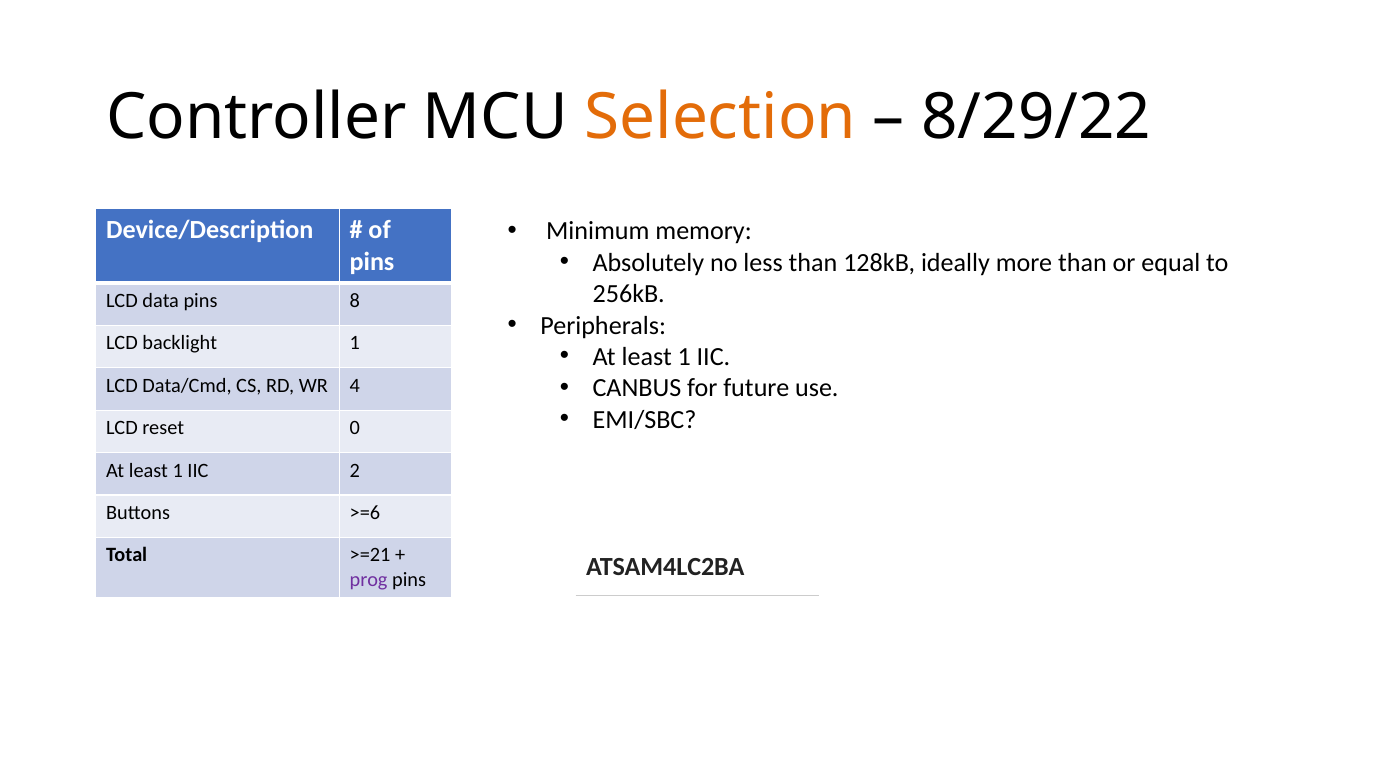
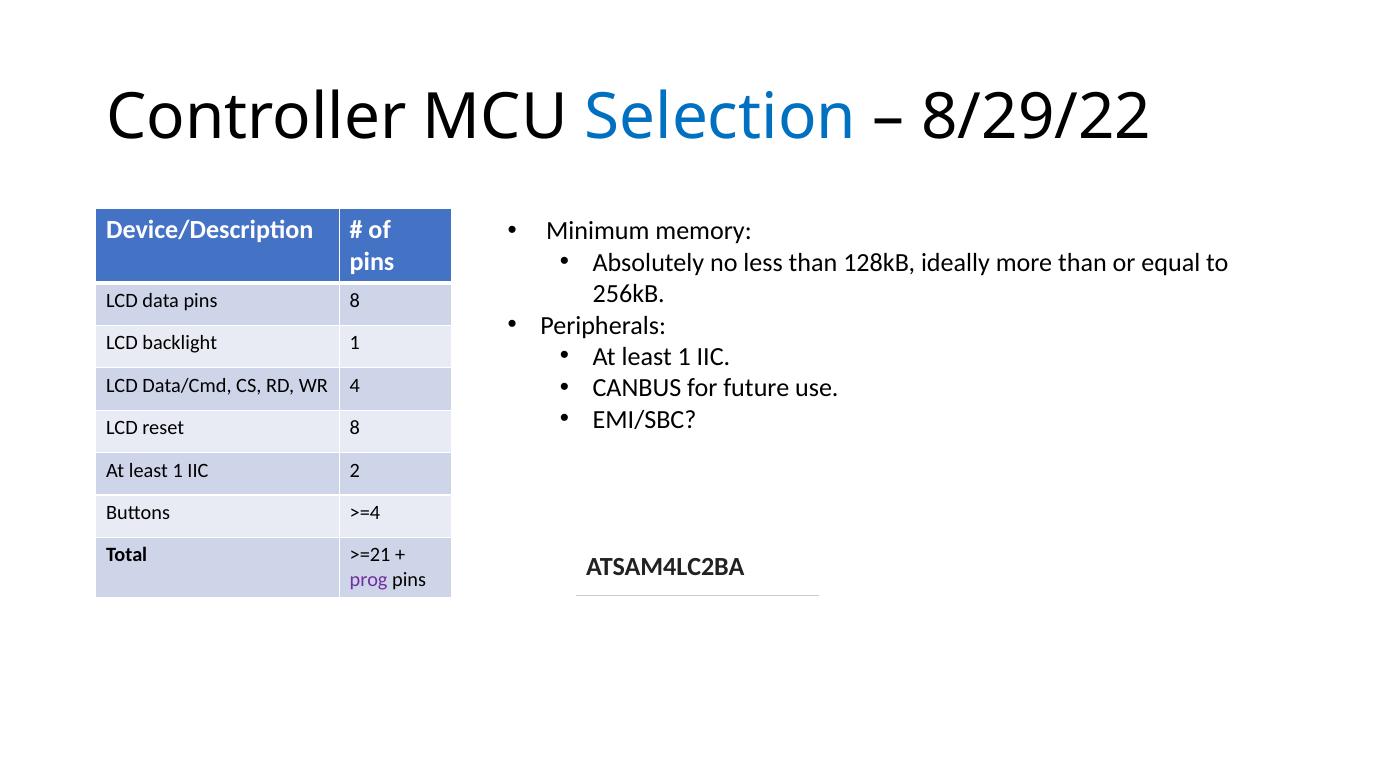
Selection colour: orange -> blue
reset 0: 0 -> 8
>=6: >=6 -> >=4
